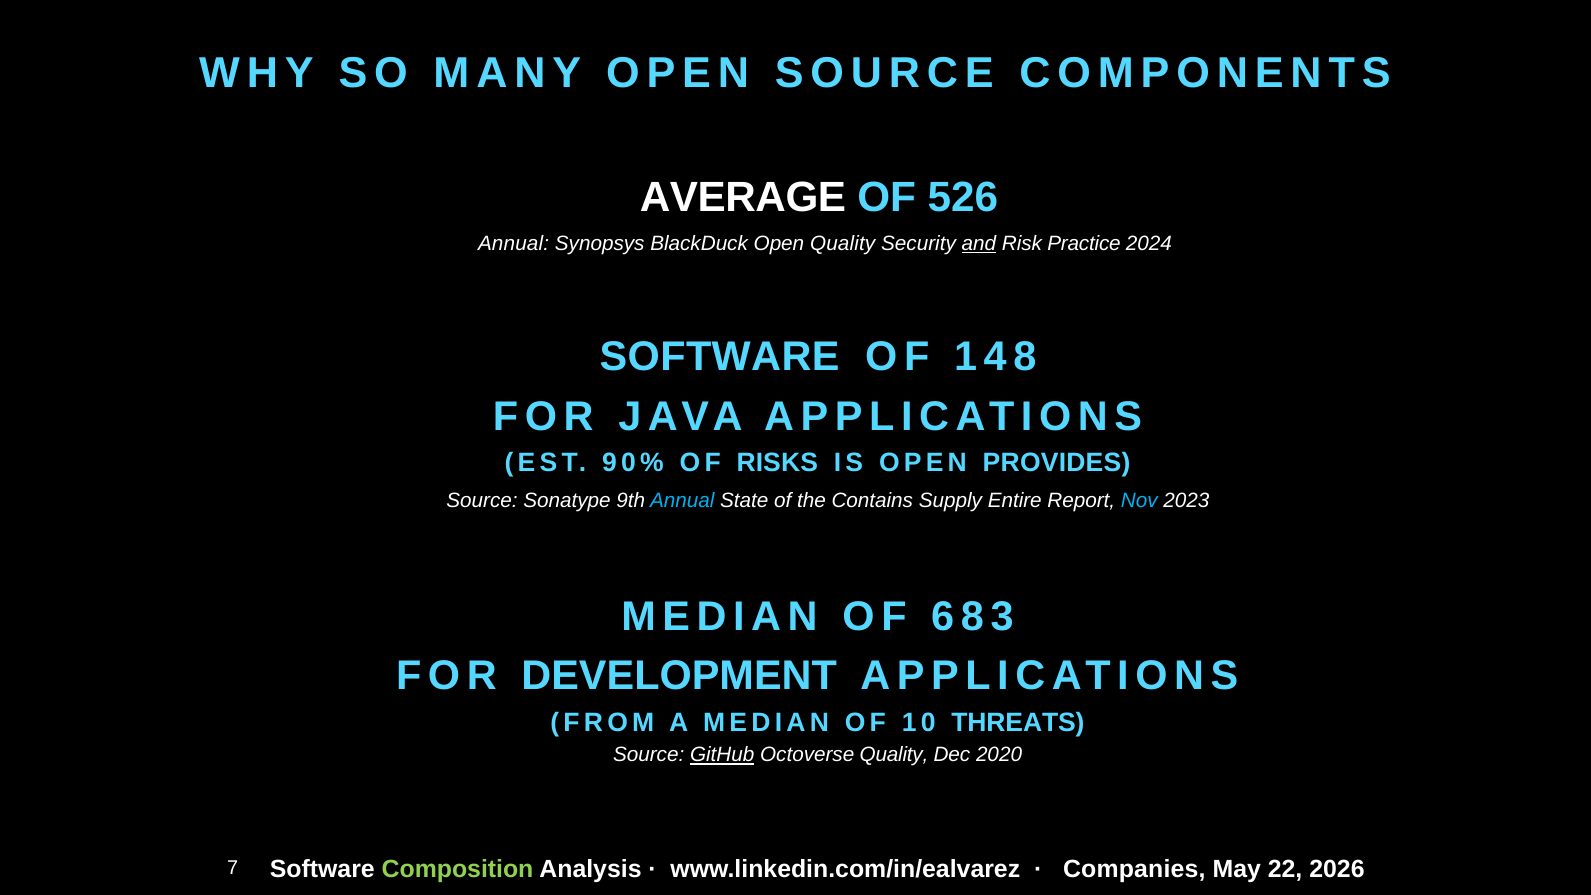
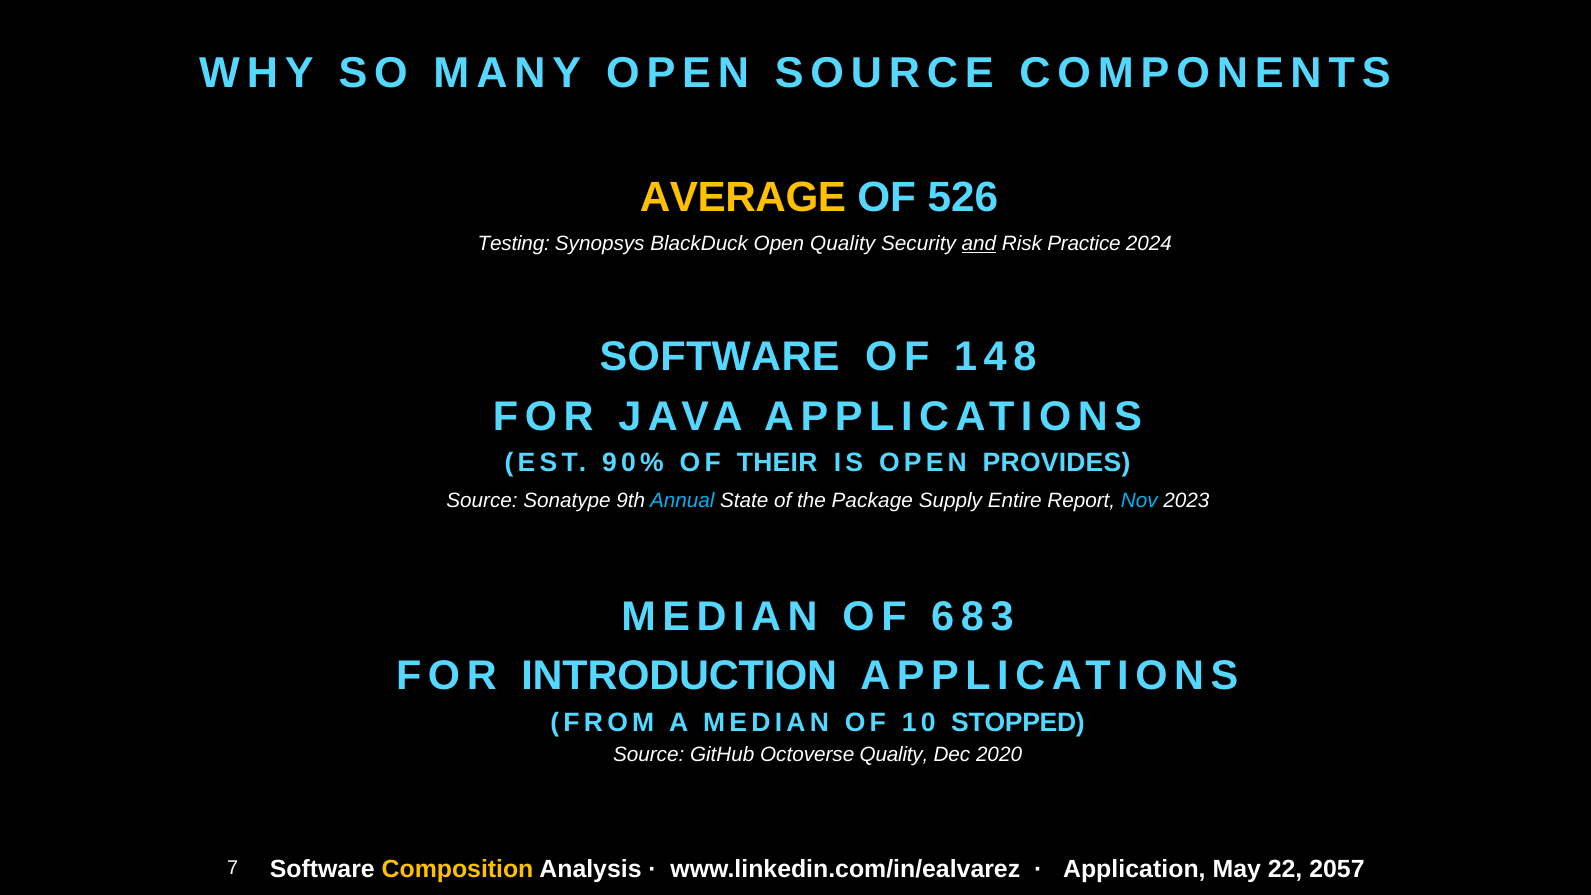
AVERAGE colour: white -> yellow
Annual at (514, 244): Annual -> Testing
RISKS: RISKS -> THEIR
Contains: Contains -> Package
DEVELOPMENT: DEVELOPMENT -> INTRODUCTION
THREATS: THREATS -> STOPPED
GitHub underline: present -> none
Composition colour: light green -> yellow
Companies: Companies -> Application
2026: 2026 -> 2057
